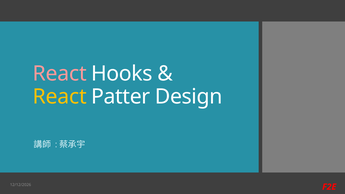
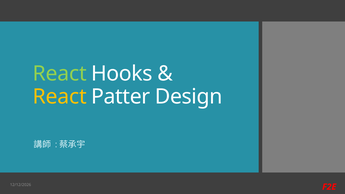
React at (60, 74) colour: pink -> light green
